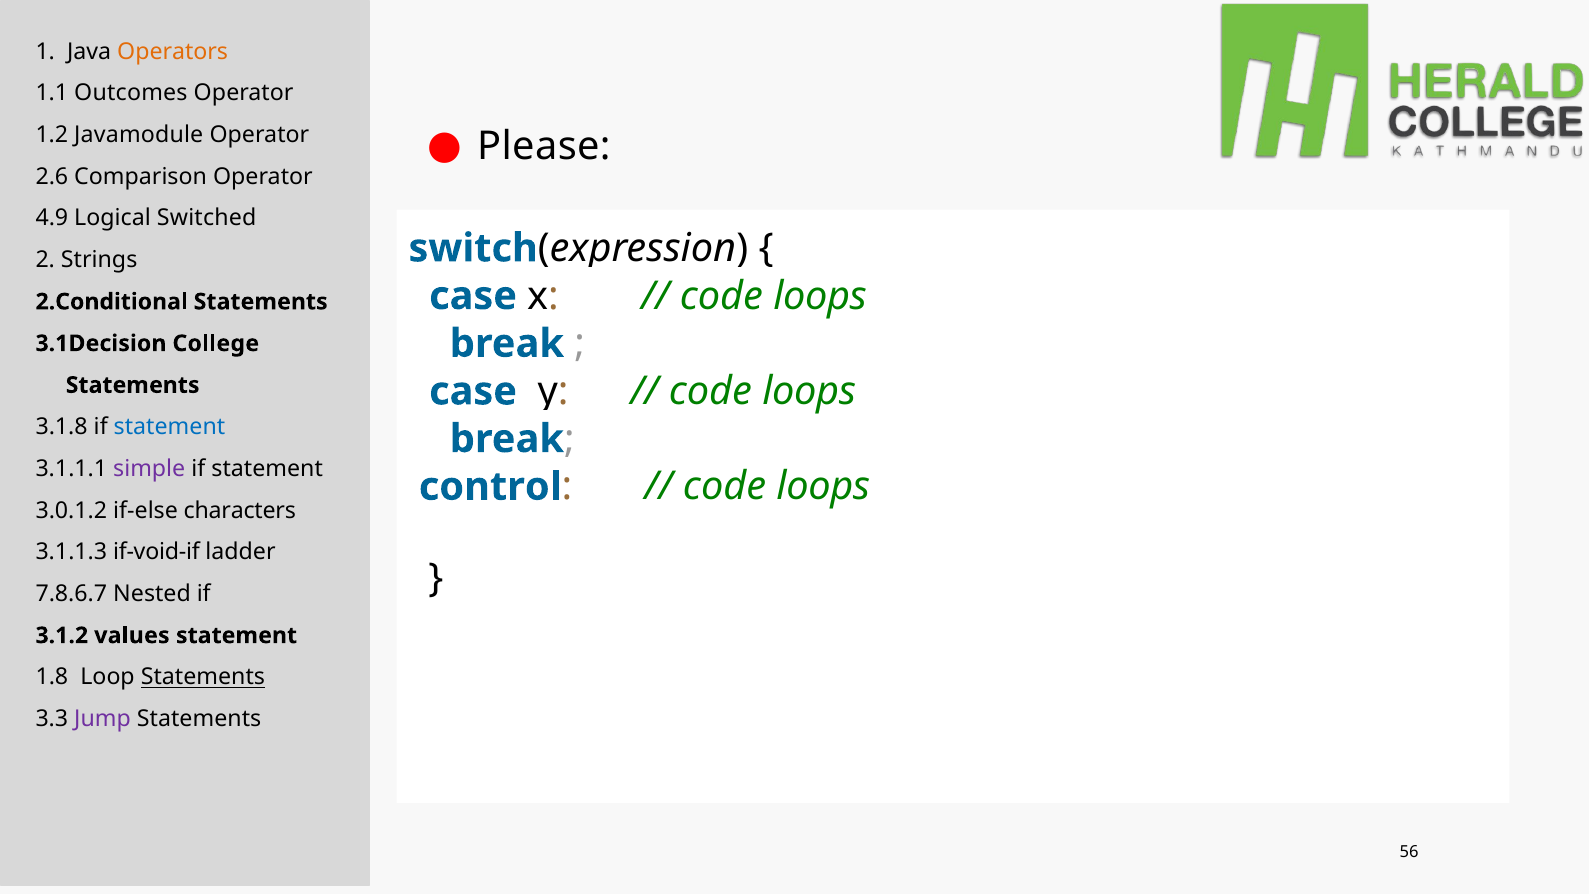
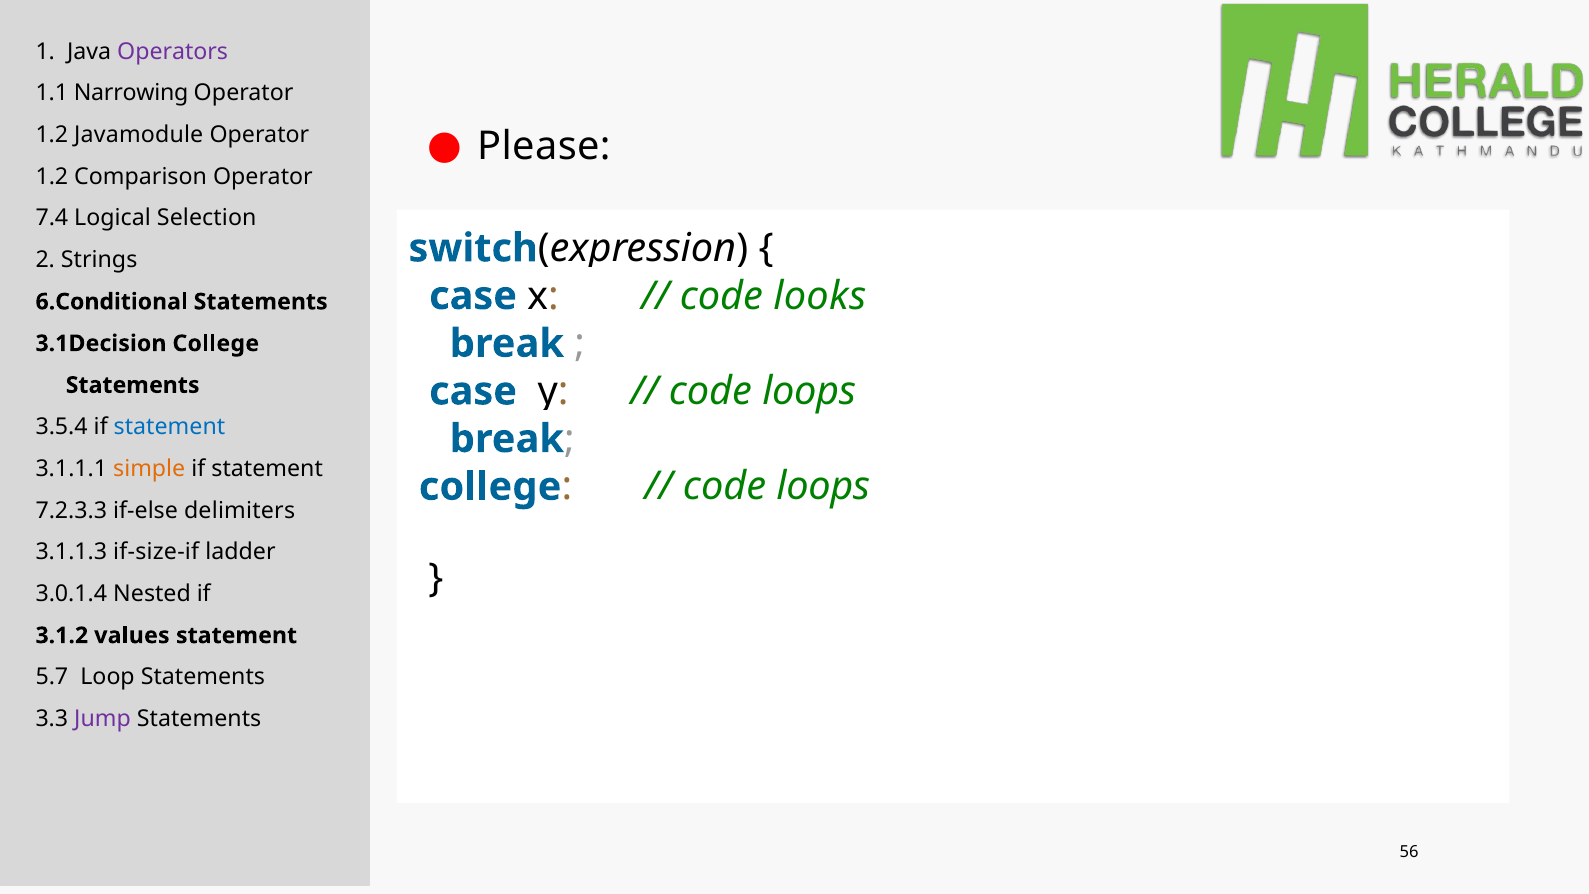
Operators colour: orange -> purple
Outcomes: Outcomes -> Narrowing
2.6 at (52, 177): 2.6 -> 1.2
4.9: 4.9 -> 7.4
Switched: Switched -> Selection
loops at (820, 296): loops -> looks
2.Conditional: 2.Conditional -> 6.Conditional
3.1.8: 3.1.8 -> 3.5.4
simple colour: purple -> orange
control at (490, 487): control -> college
3.0.1.2: 3.0.1.2 -> 7.2.3.3
characters: characters -> delimiters
if-void-if: if-void-if -> if-size-if
7.8.6.7: 7.8.6.7 -> 3.0.1.4
1.8: 1.8 -> 5.7
Statements at (203, 677) underline: present -> none
